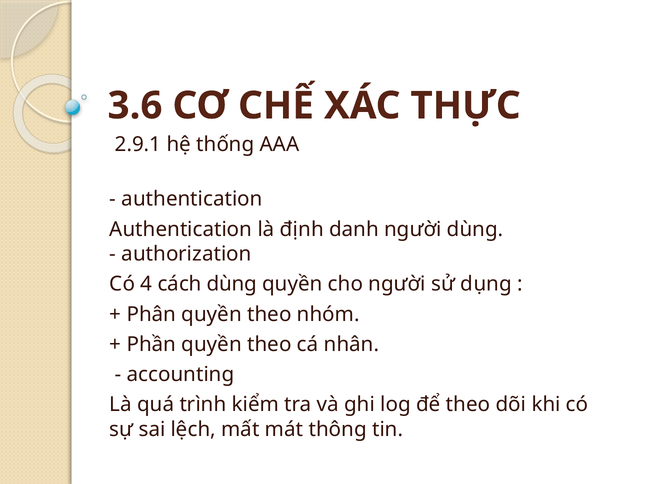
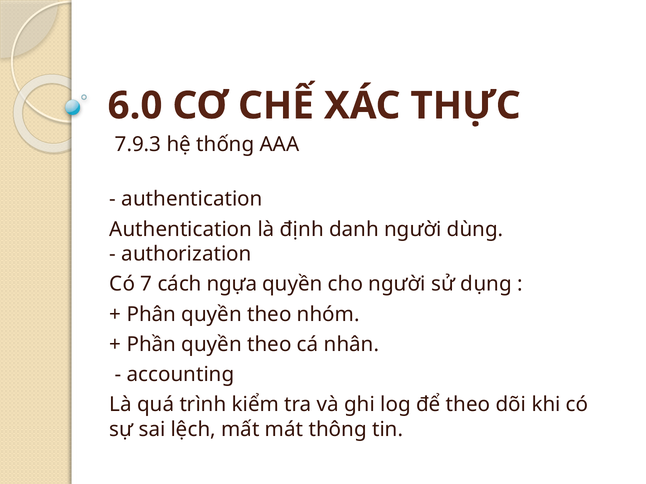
3.6: 3.6 -> 6.0
2.9.1: 2.9.1 -> 7.9.3
4: 4 -> 7
cách dùng: dùng -> ngựa
